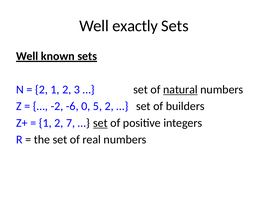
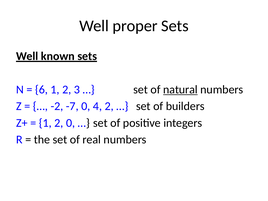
exactly: exactly -> proper
2 at (41, 90): 2 -> 6
-6: -6 -> -7
5: 5 -> 4
2 7: 7 -> 0
set at (100, 123) underline: present -> none
